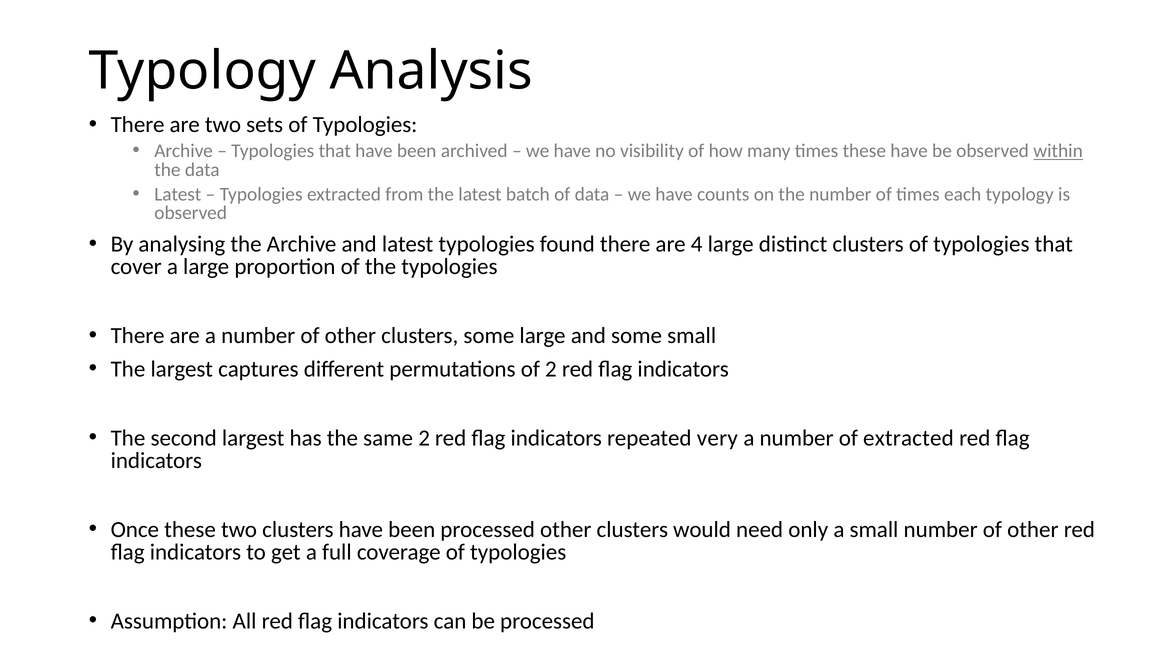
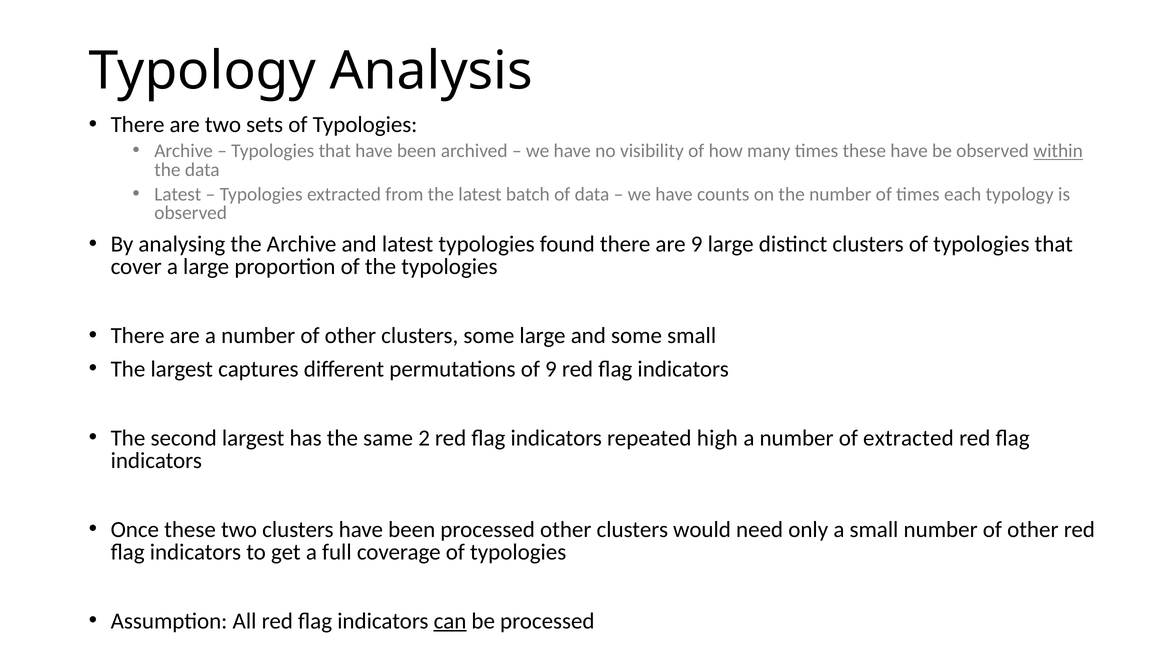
are 4: 4 -> 9
of 2: 2 -> 9
very: very -> high
can underline: none -> present
